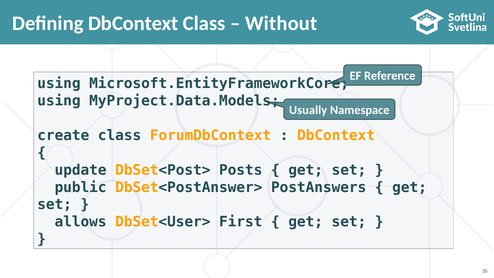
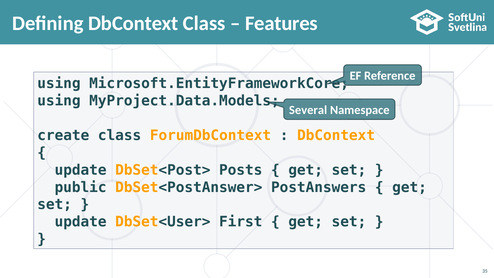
Without: Without -> Features
Usually: Usually -> Several
allows at (81, 222): allows -> update
